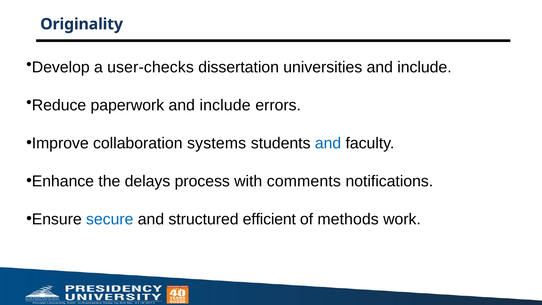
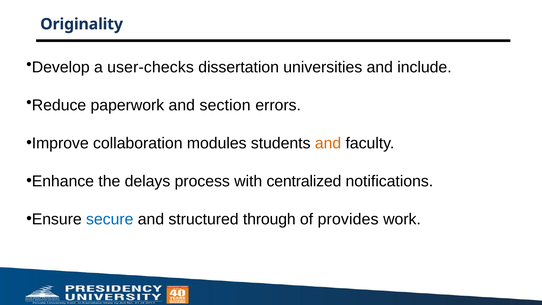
paperwork and include: include -> section
systems: systems -> modules
and at (328, 143) colour: blue -> orange
comments: comments -> centralized
efficient: efficient -> through
methods: methods -> provides
